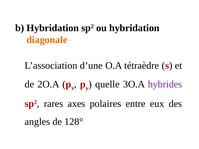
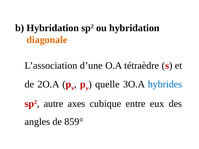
hybrides colour: purple -> blue
rares: rares -> autre
polaires: polaires -> cubique
128°: 128° -> 859°
